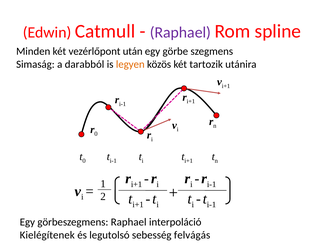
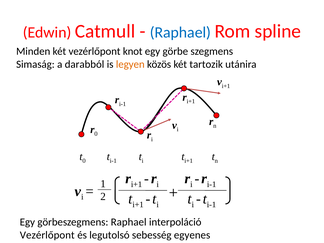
Raphael at (180, 33) colour: purple -> blue
után: után -> knot
Kielégítenek at (47, 235): Kielégítenek -> Vezérlőpont
felvágás: felvágás -> egyenes
